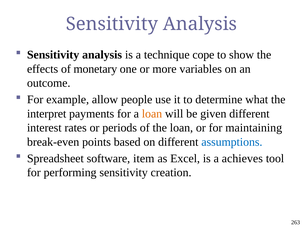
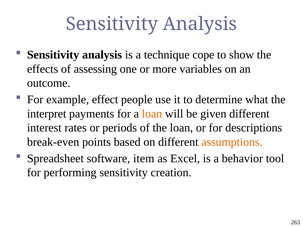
monetary: monetary -> assessing
allow: allow -> effect
maintaining: maintaining -> descriptions
assumptions colour: blue -> orange
achieves: achieves -> behavior
